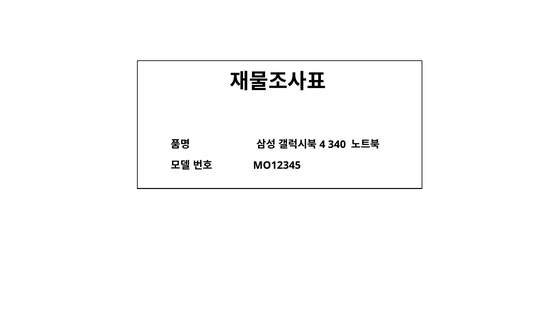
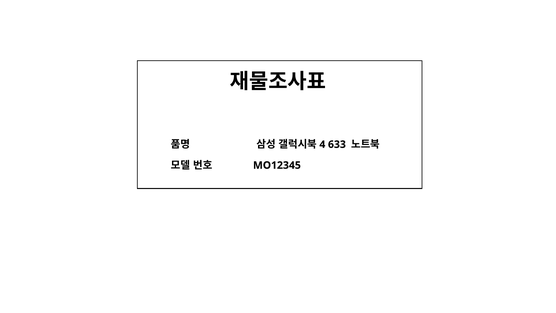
340: 340 -> 633
